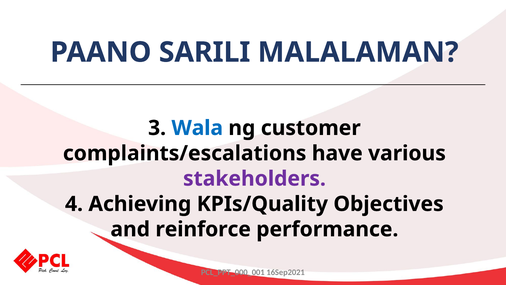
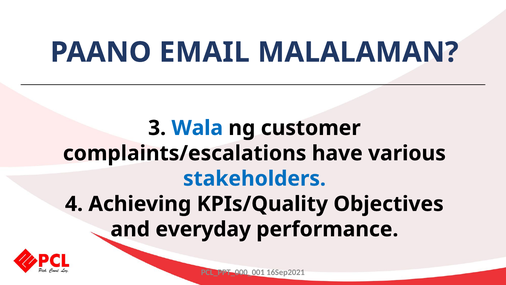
SARILI: SARILI -> EMAIL
stakeholders colour: purple -> blue
reinforce: reinforce -> everyday
